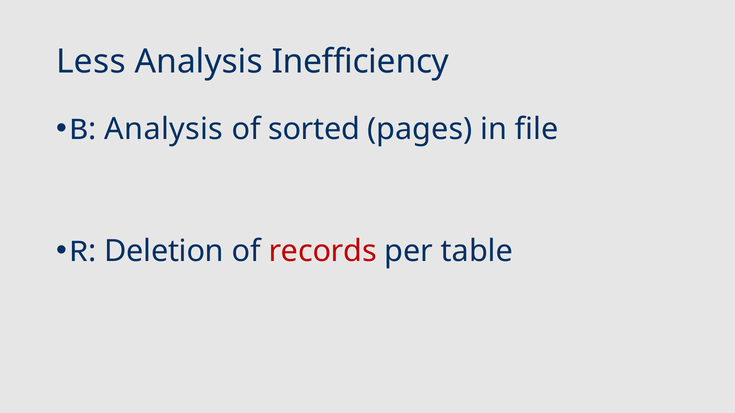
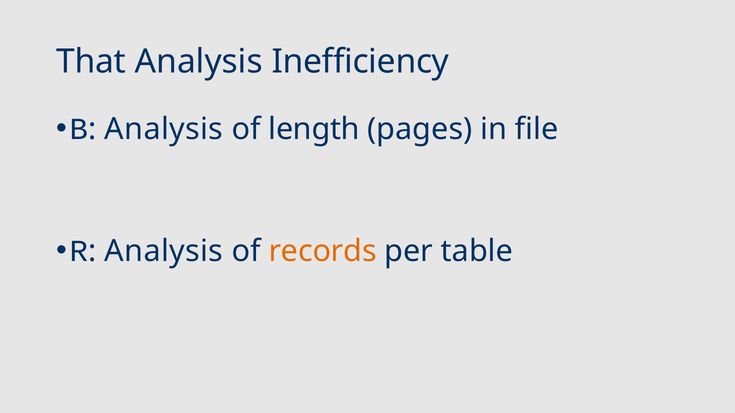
Less: Less -> That
sorted: sorted -> length
Deletion at (164, 251): Deletion -> Analysis
records colour: red -> orange
